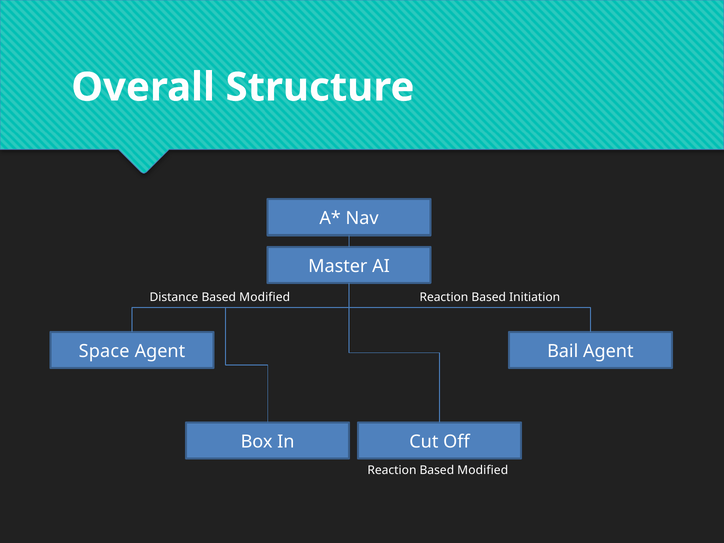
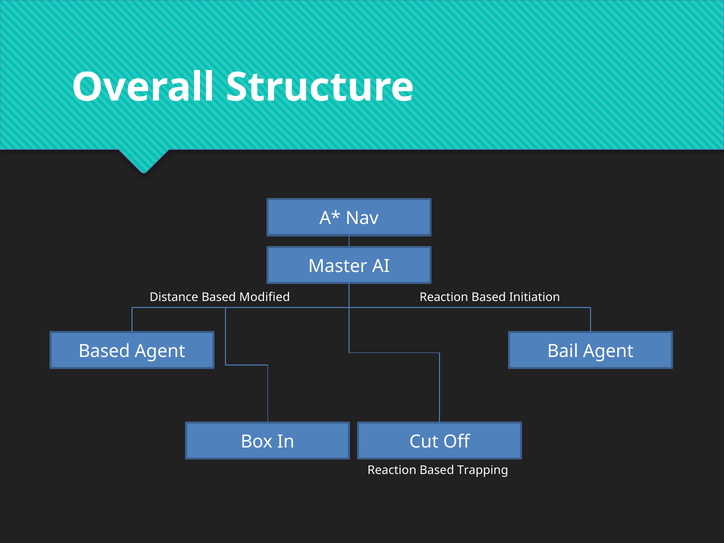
Space at (104, 351): Space -> Based
Reaction Based Modified: Modified -> Trapping
